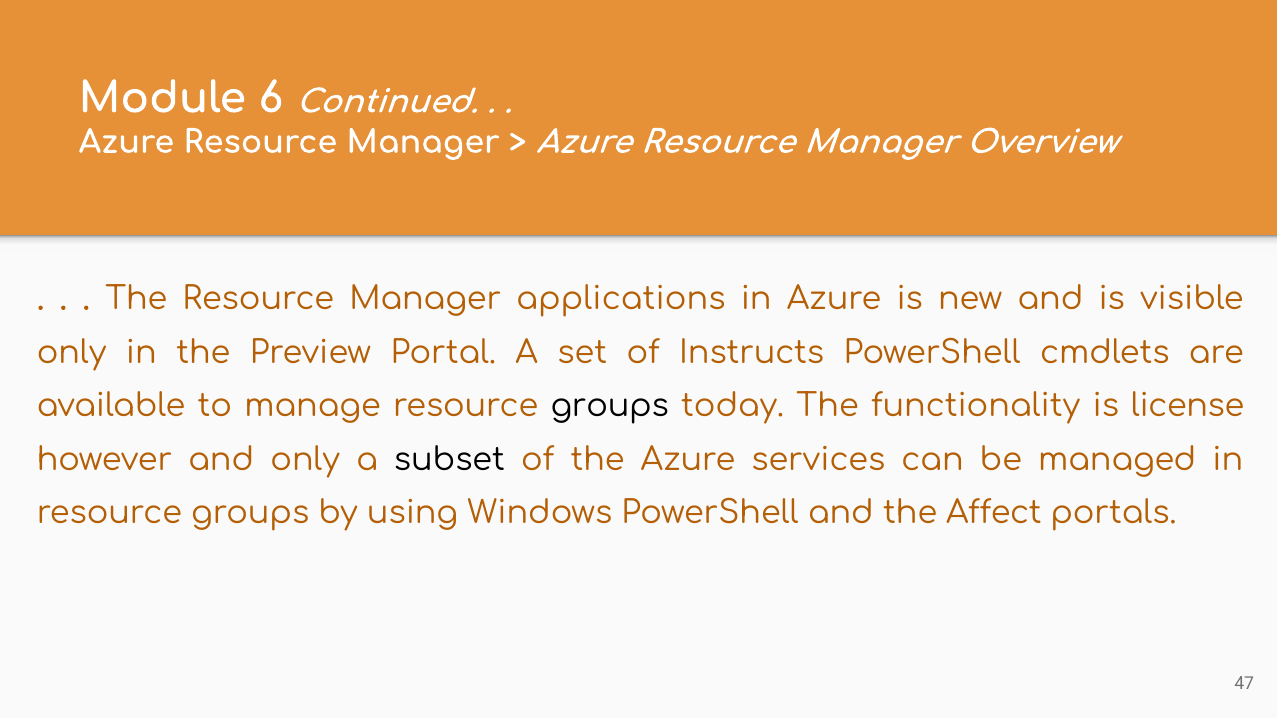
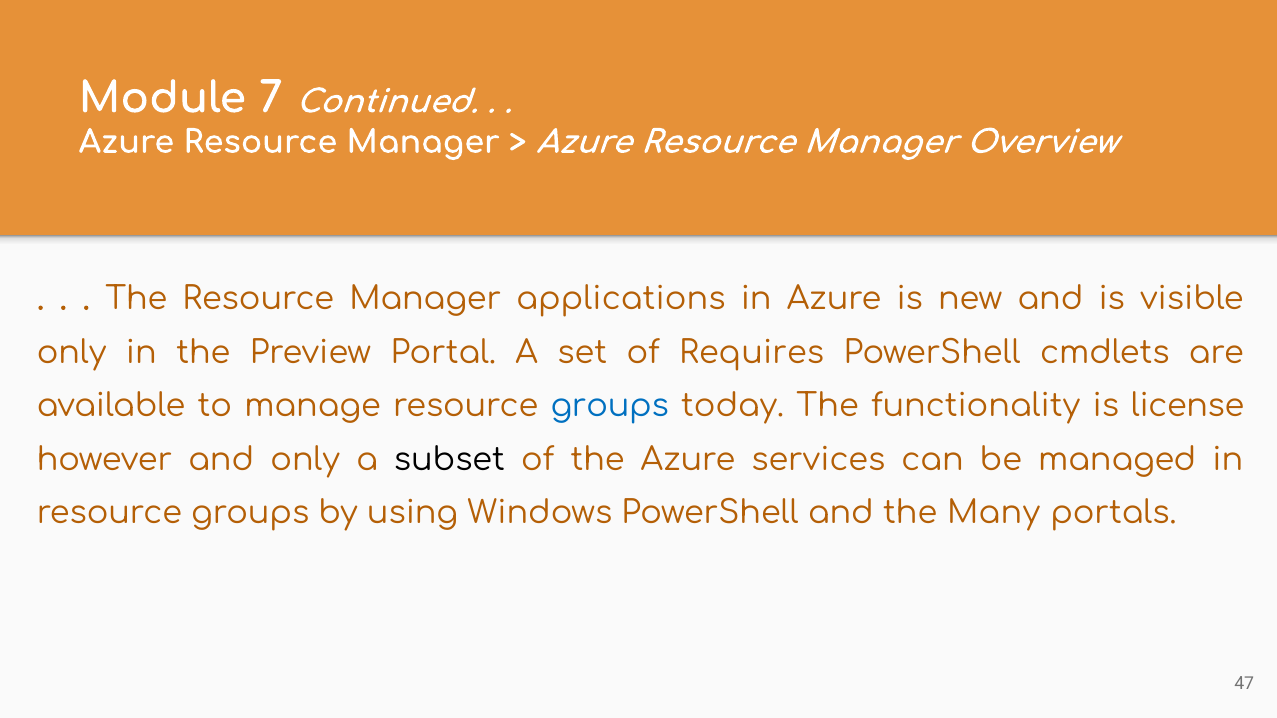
6: 6 -> 7
Instructs: Instructs -> Requires
groups at (610, 406) colour: black -> blue
Affect: Affect -> Many
